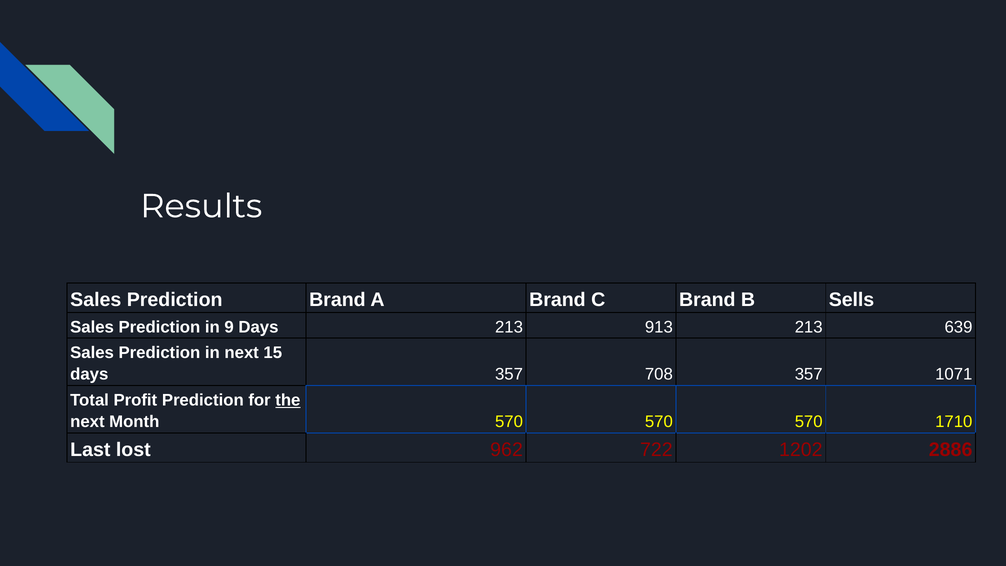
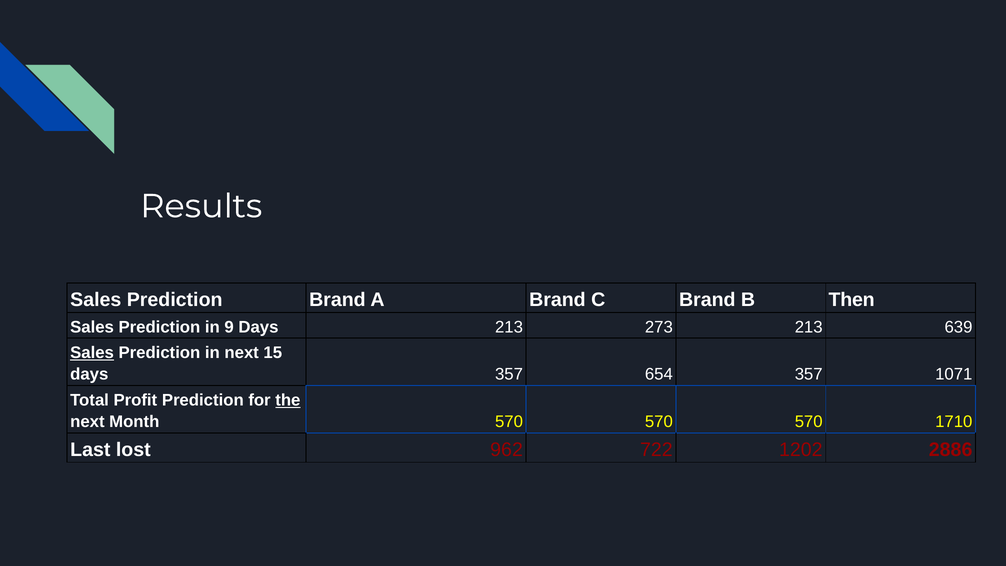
Sells: Sells -> Then
913: 913 -> 273
Sales at (92, 353) underline: none -> present
708: 708 -> 654
